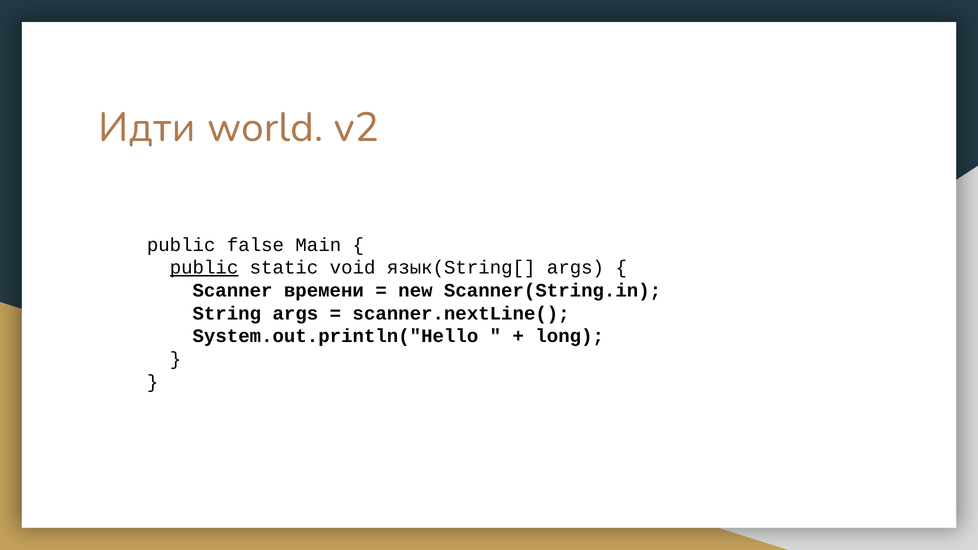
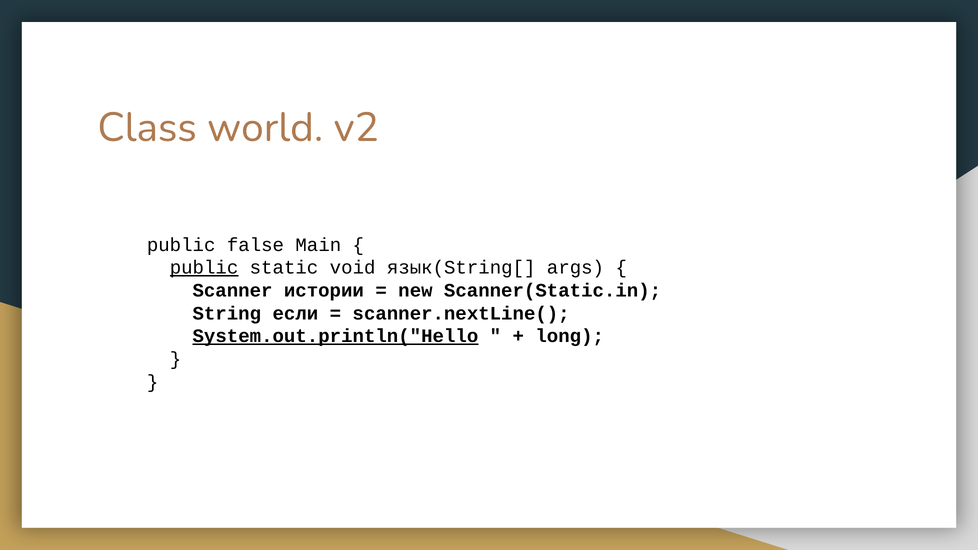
Идти: Идти -> Class
времени: времени -> истории
Scanner(String.in: Scanner(String.in -> Scanner(Static.in
String args: args -> если
System.out.println("Hello underline: none -> present
